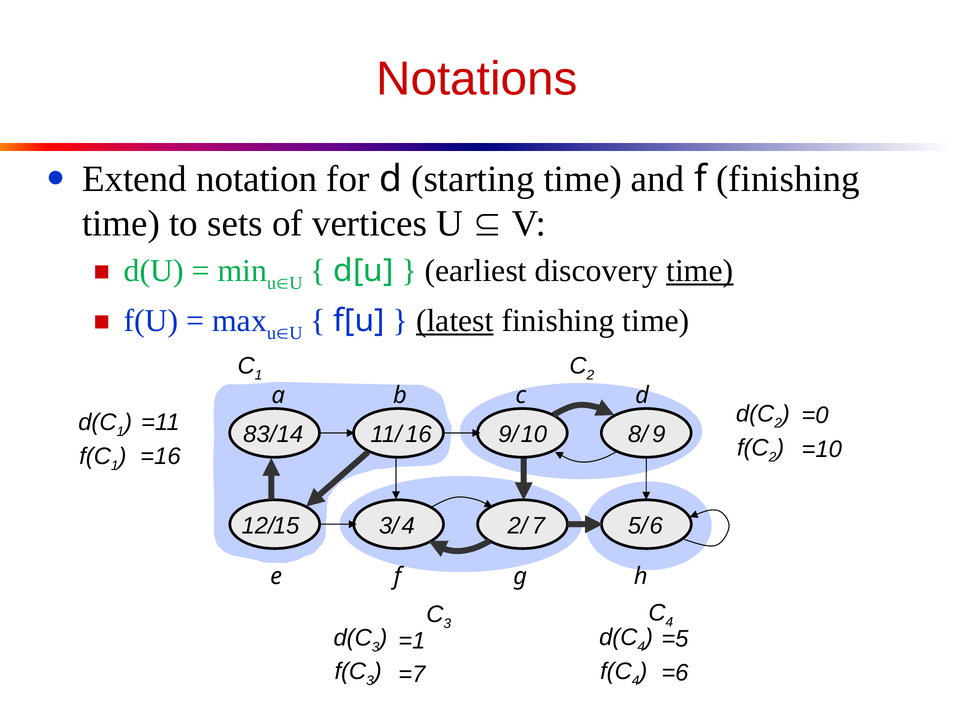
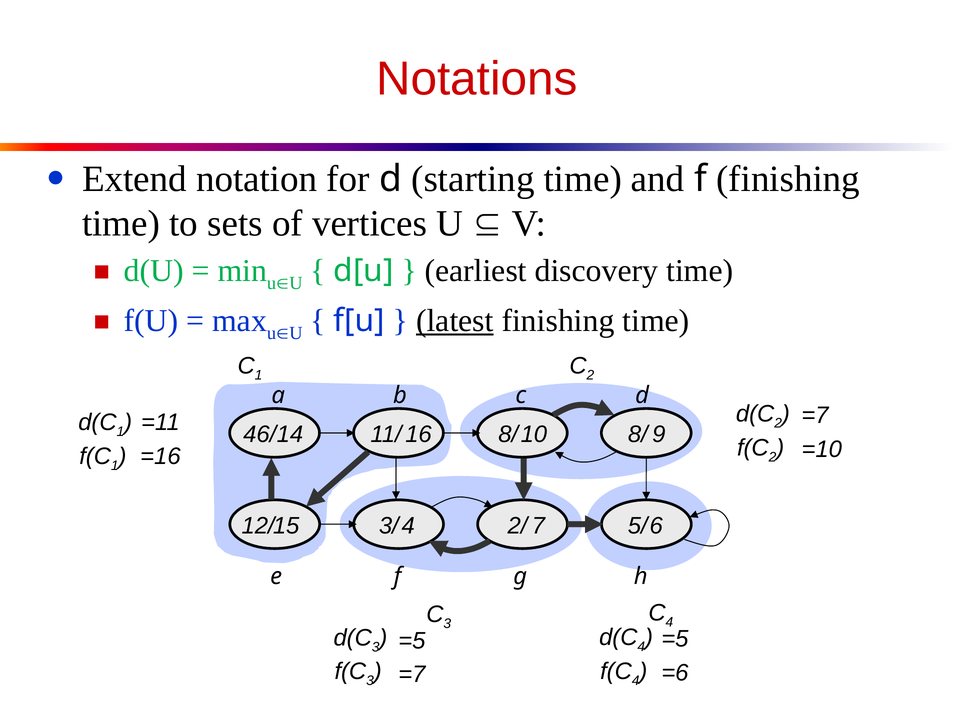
time at (700, 271) underline: present -> none
=0 at (815, 415): =0 -> =7
83/: 83/ -> 46/
9/ at (508, 434): 9/ -> 8/
=1 at (412, 640): =1 -> =5
